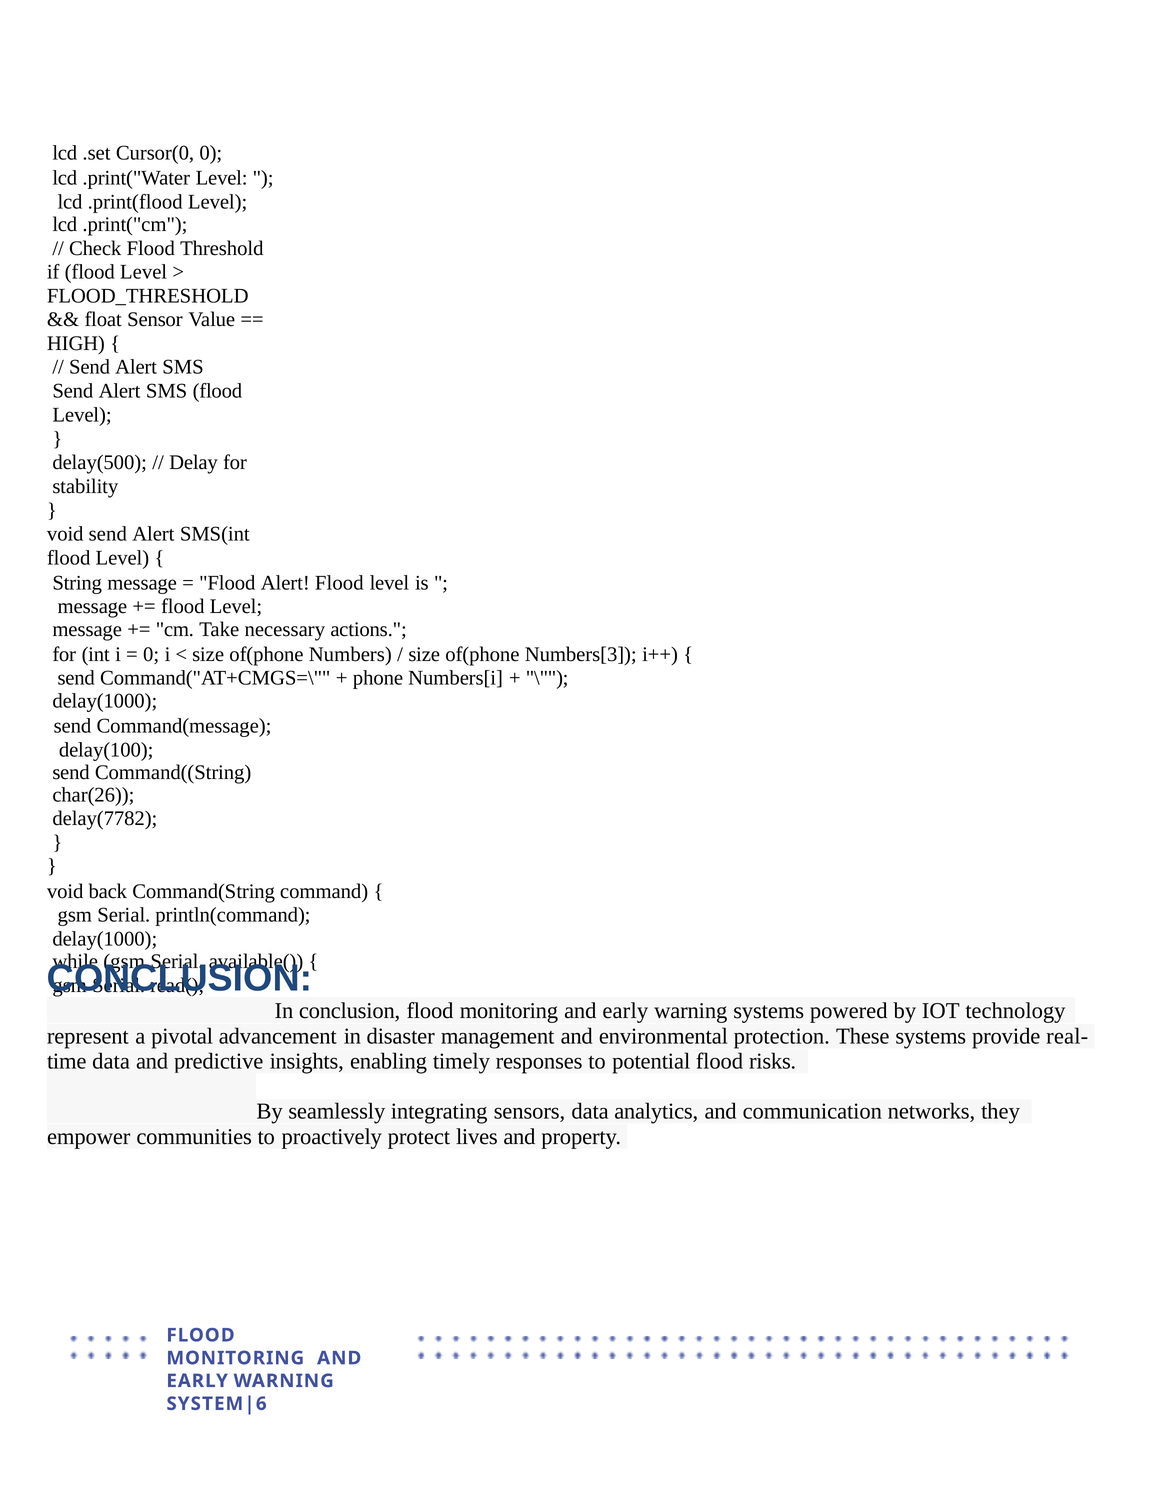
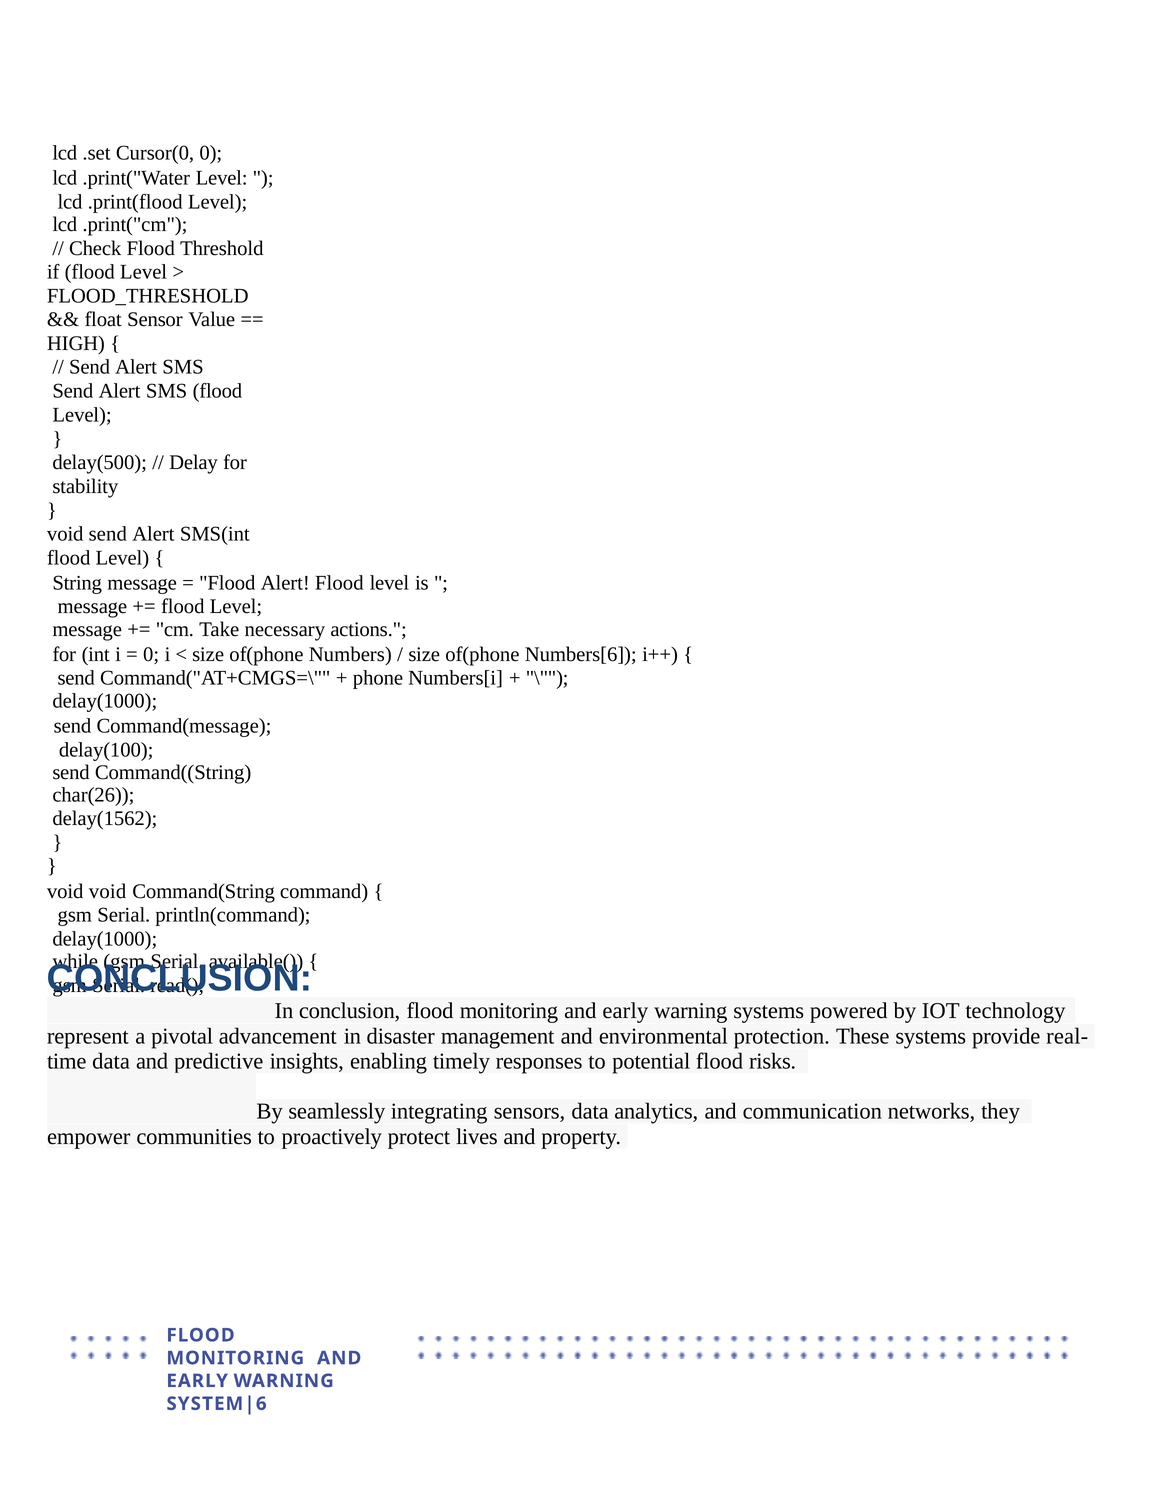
Numbers[3: Numbers[3 -> Numbers[6
delay(7782: delay(7782 -> delay(1562
void back: back -> void
